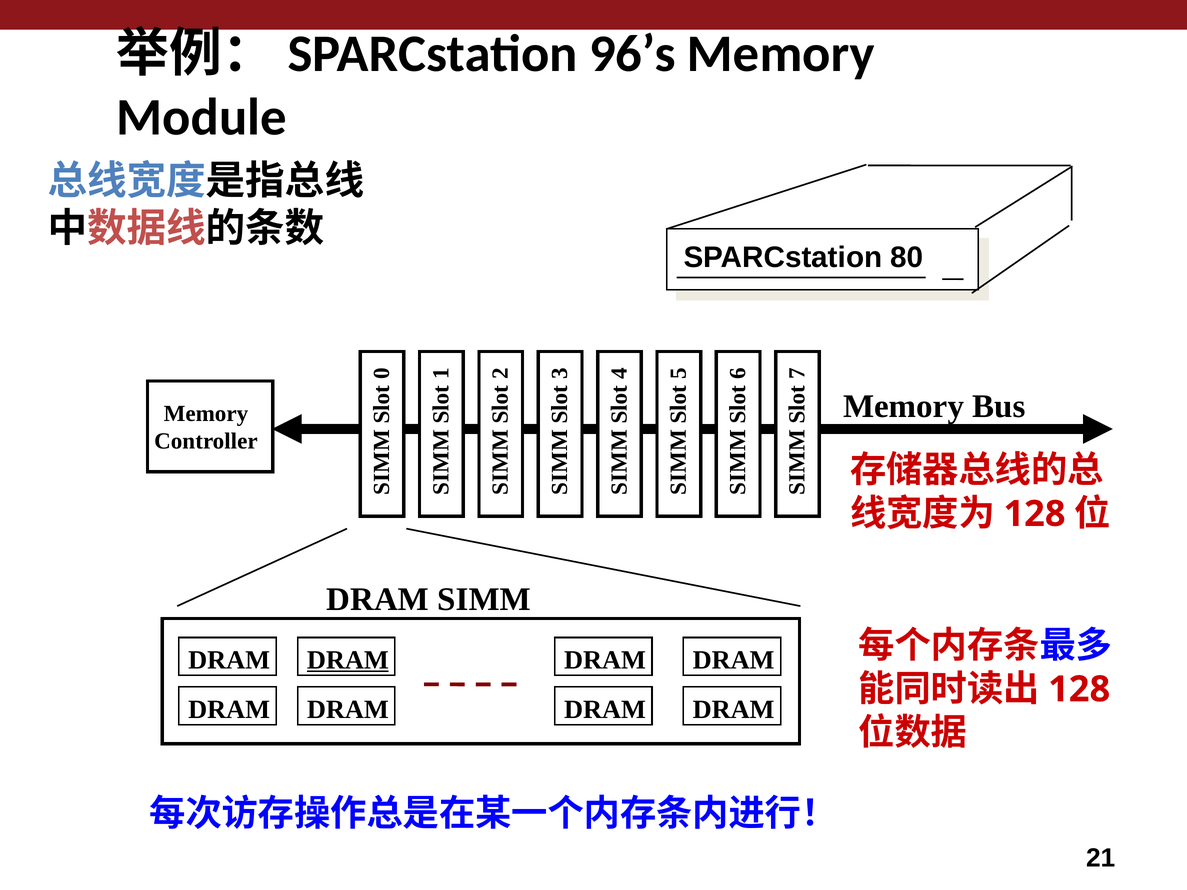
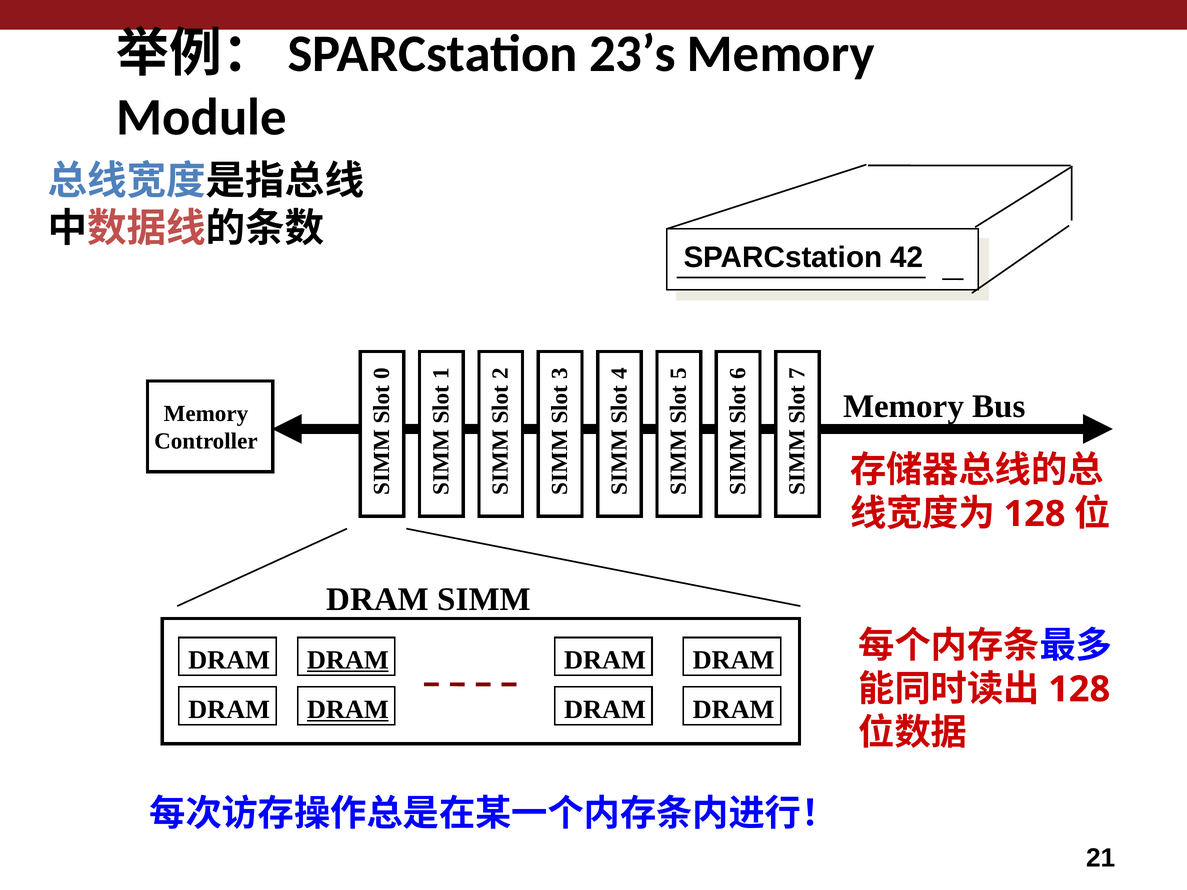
96’s: 96’s -> 23’s
80: 80 -> 42
DRAM at (348, 710) underline: none -> present
